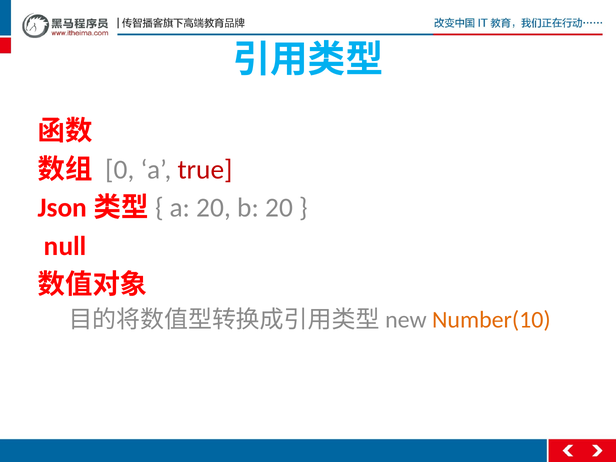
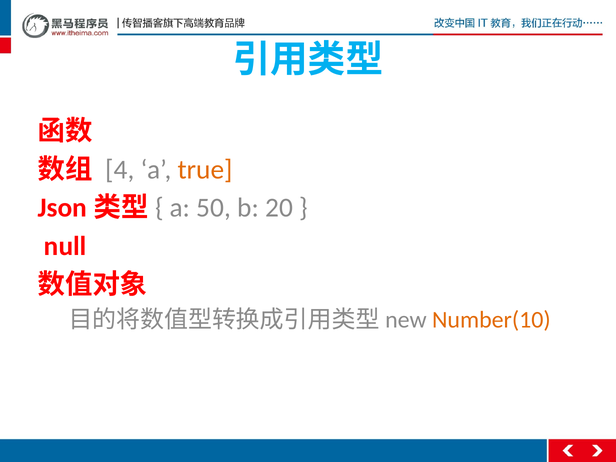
0: 0 -> 4
true colour: red -> orange
a 20: 20 -> 50
